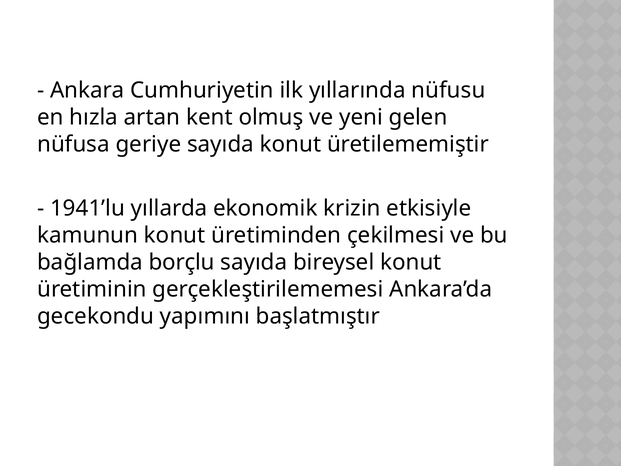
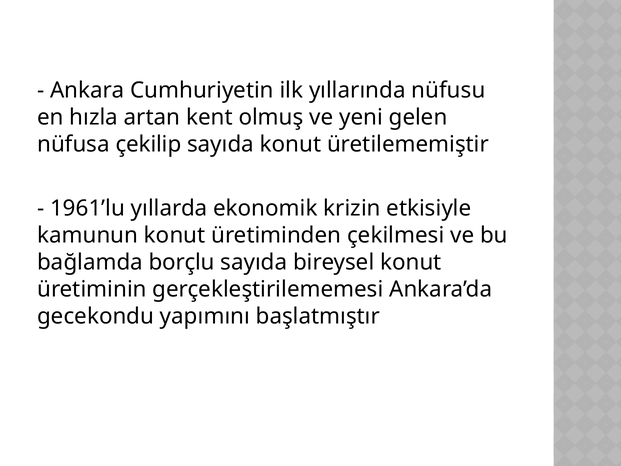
geriye: geriye -> çekilip
1941’lu: 1941’lu -> 1961’lu
